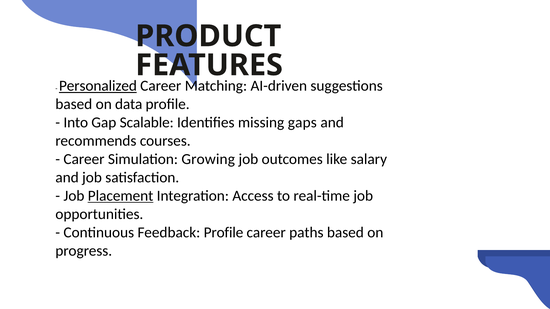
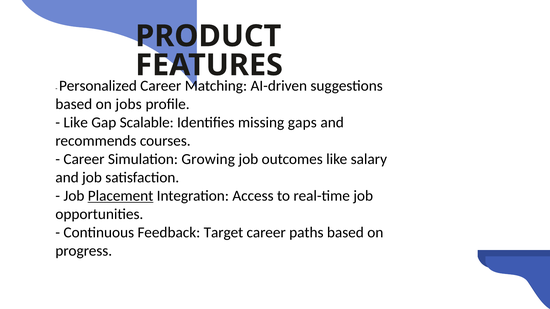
Personalized underline: present -> none
data: data -> jobs
Into at (76, 123): Into -> Like
Feedback Profile: Profile -> Target
